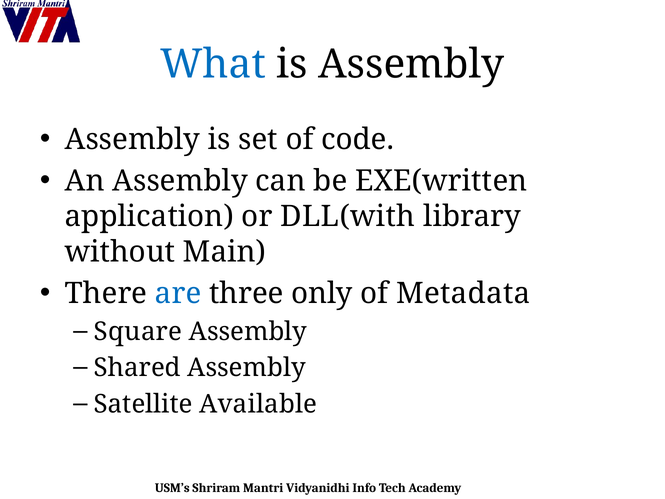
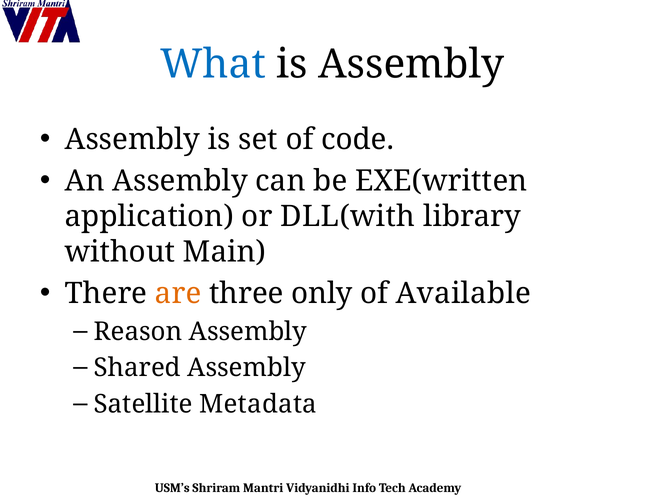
are colour: blue -> orange
Metadata: Metadata -> Available
Square: Square -> Reason
Available: Available -> Metadata
